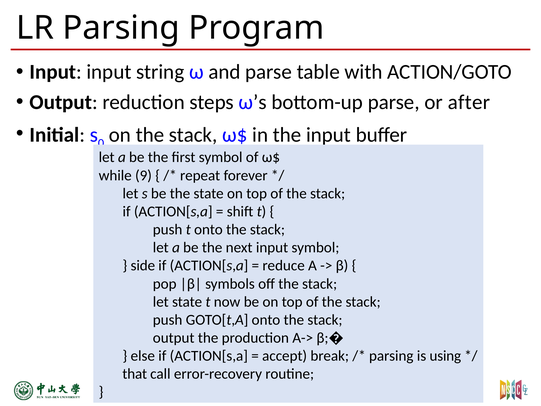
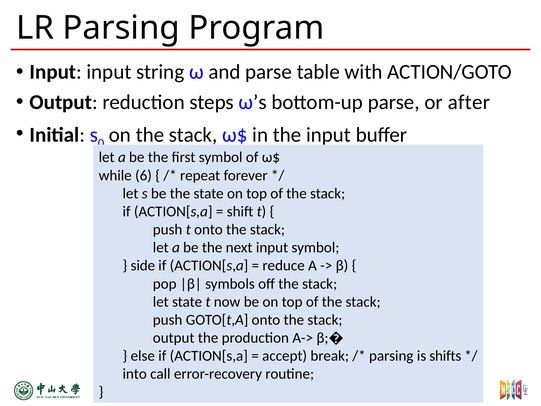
9: 9 -> 6
using: using -> shifts
that: that -> into
